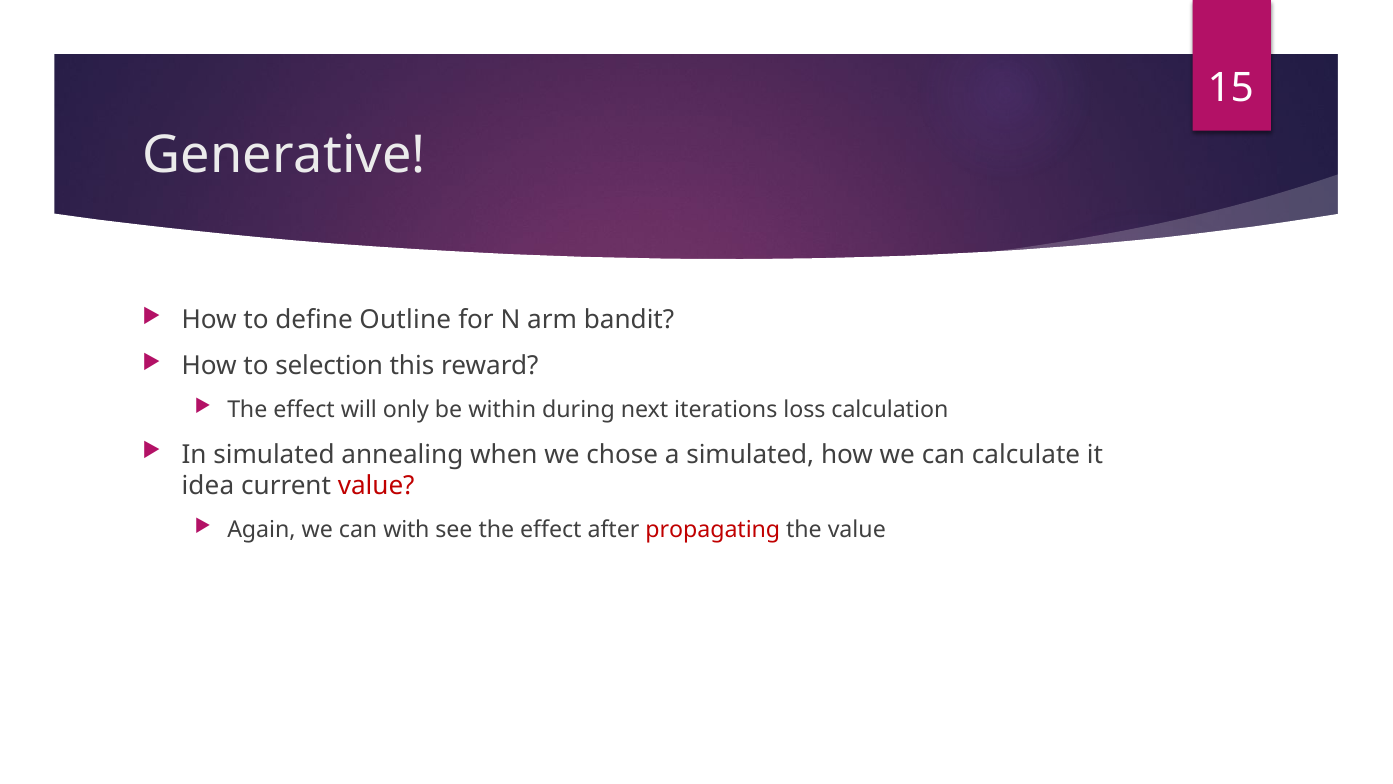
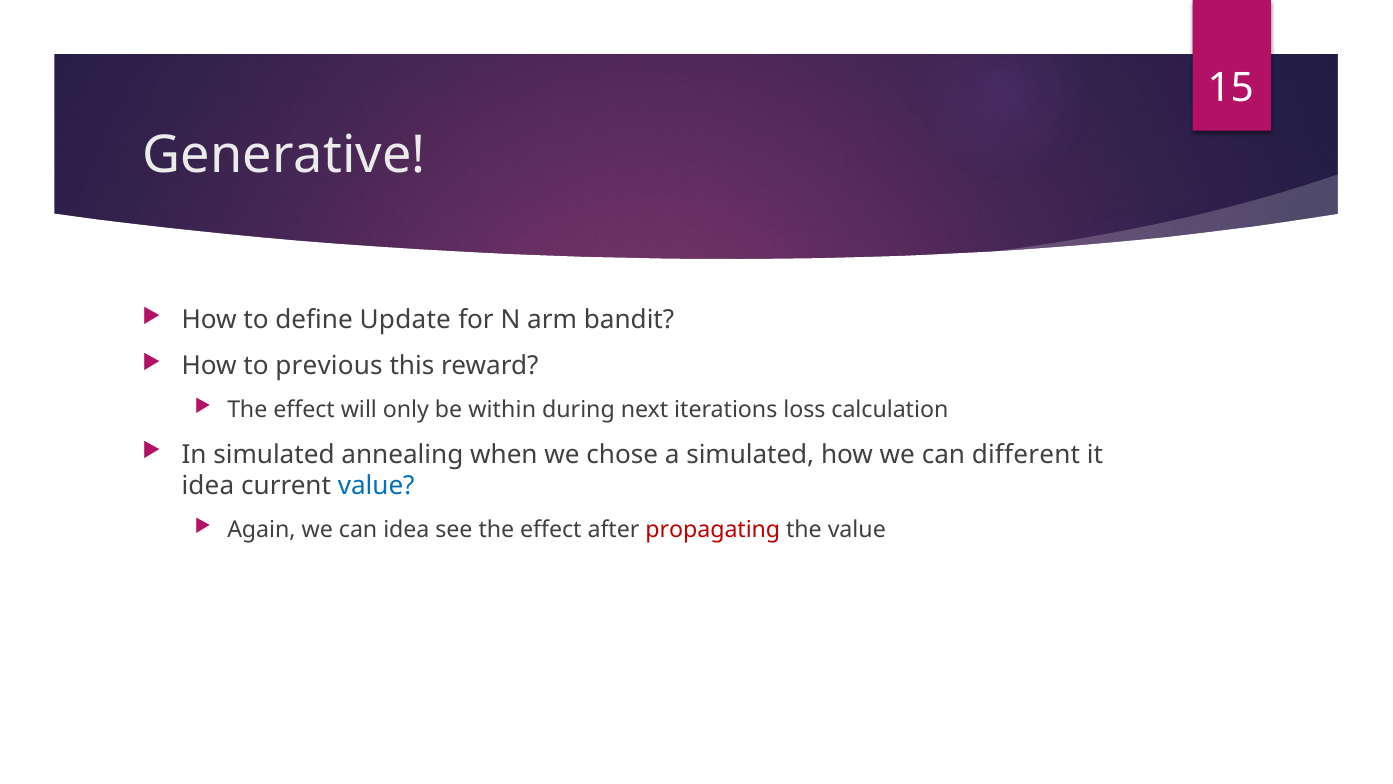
Outline: Outline -> Update
selection: selection -> previous
calculate: calculate -> different
value at (376, 486) colour: red -> blue
can with: with -> idea
